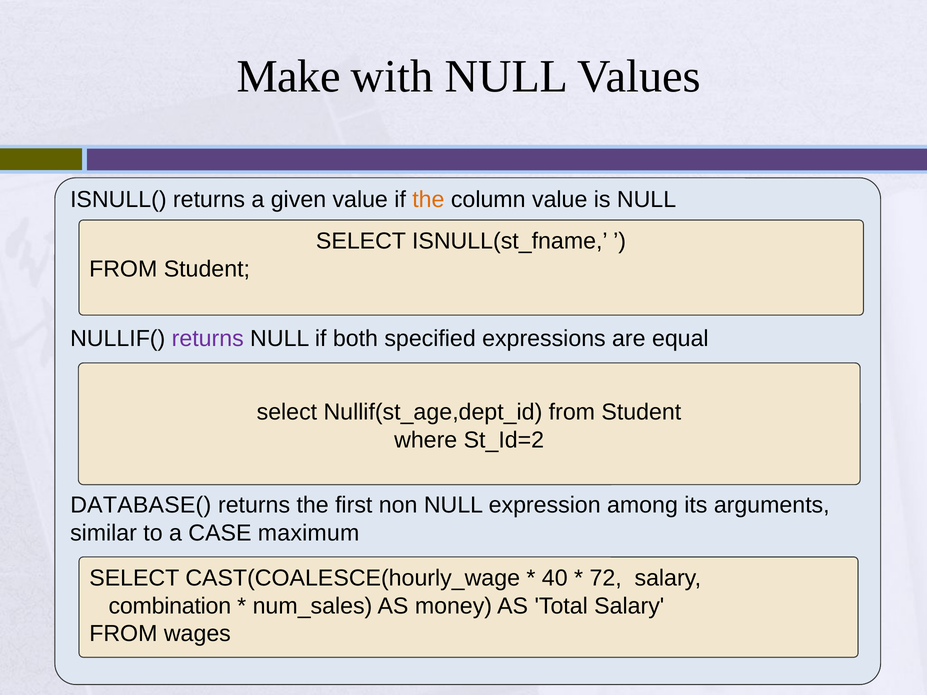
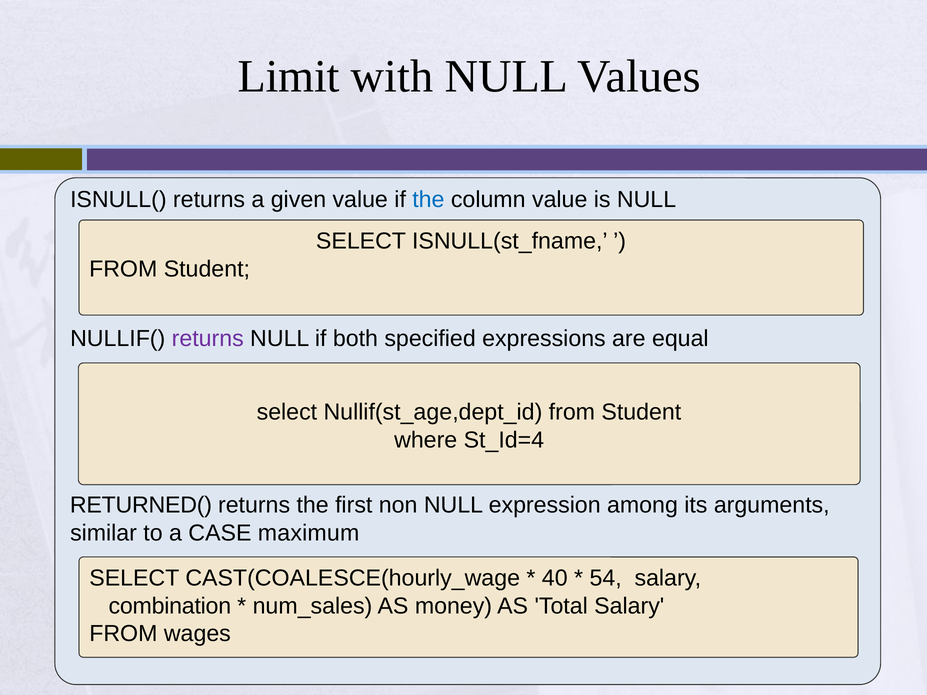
Make: Make -> Limit
the at (428, 200) colour: orange -> blue
St_Id=2: St_Id=2 -> St_Id=4
DATABASE(: DATABASE( -> RETURNED(
72: 72 -> 54
